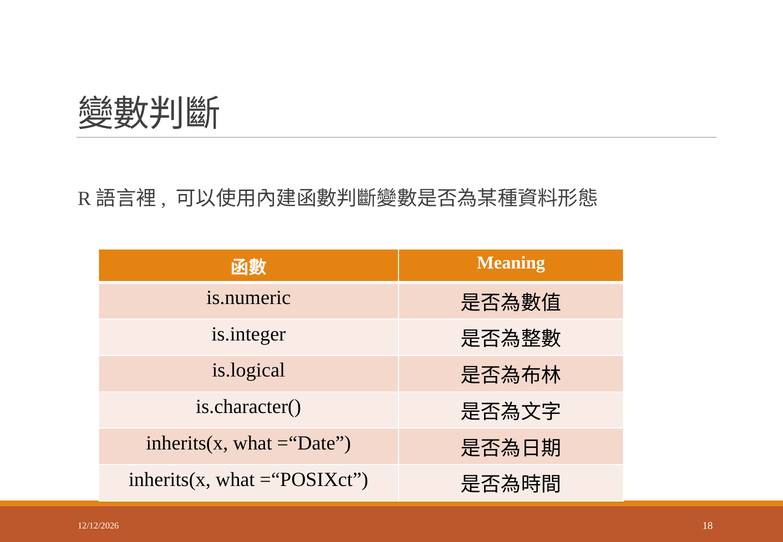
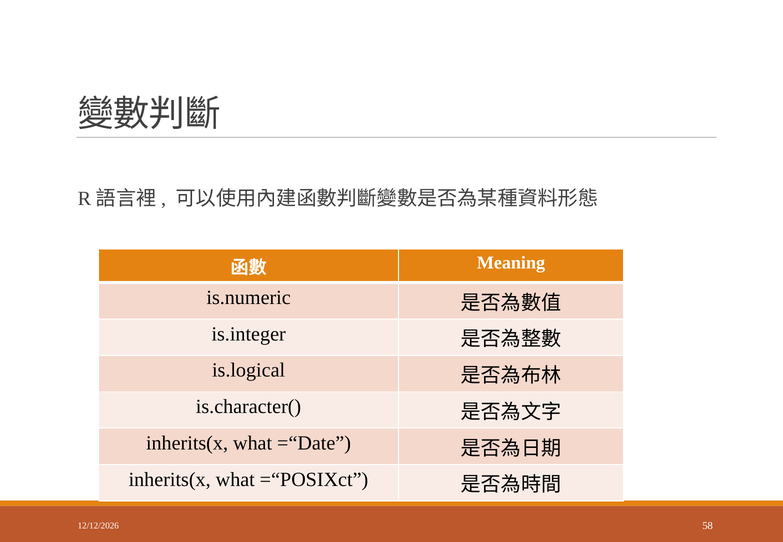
18: 18 -> 58
